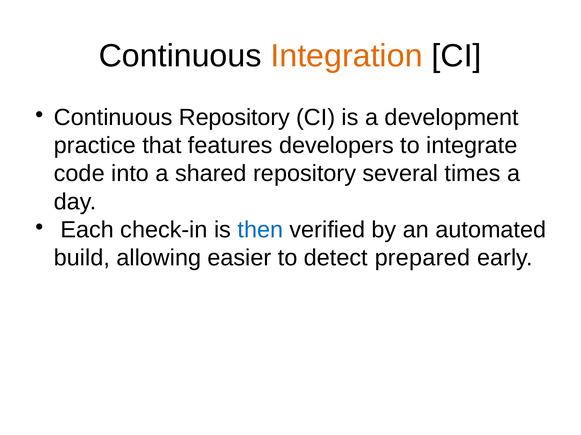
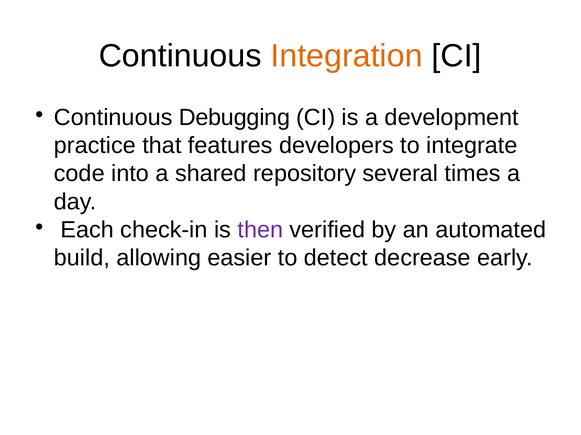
Continuous Repository: Repository -> Debugging
then colour: blue -> purple
prepared: prepared -> decrease
